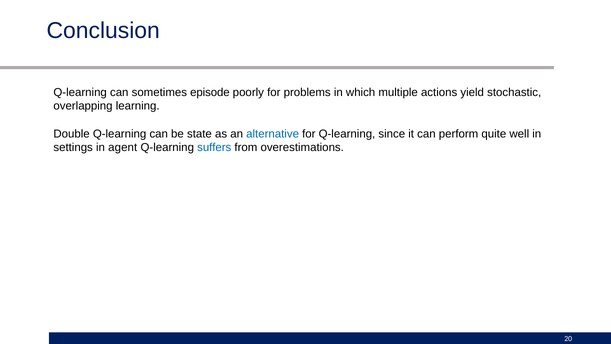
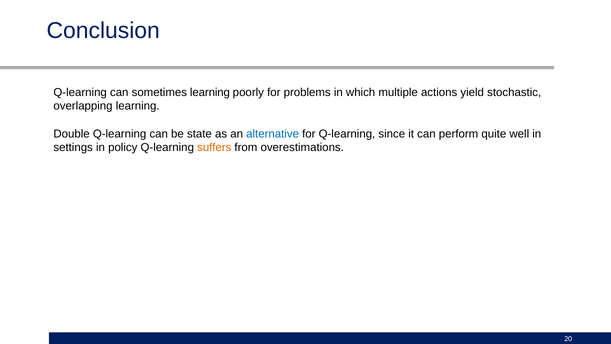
sometimes episode: episode -> learning
agent: agent -> policy
suffers colour: blue -> orange
